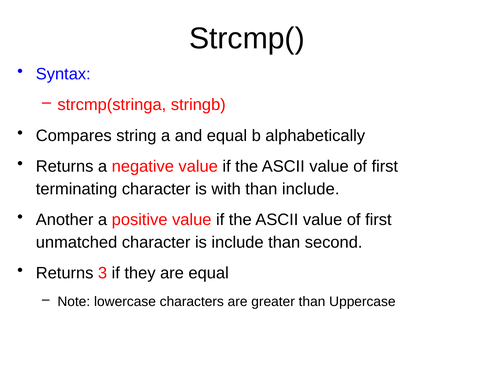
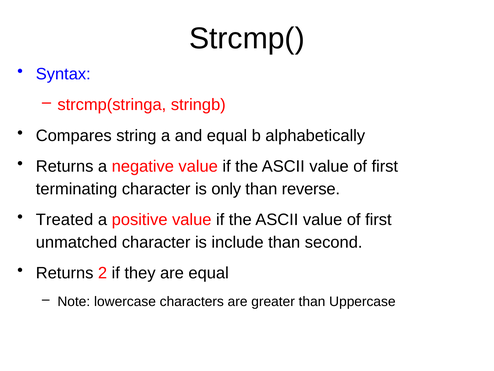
with: with -> only
than include: include -> reverse
Another: Another -> Treated
3: 3 -> 2
